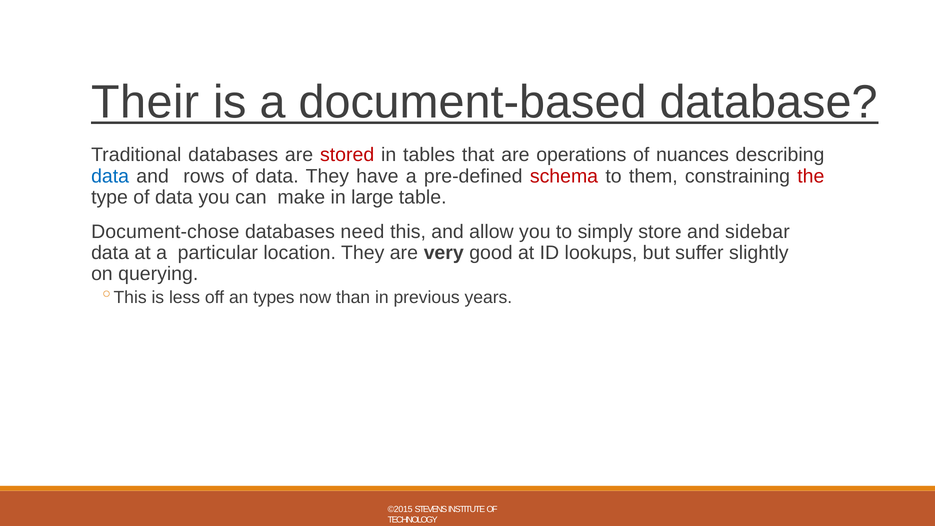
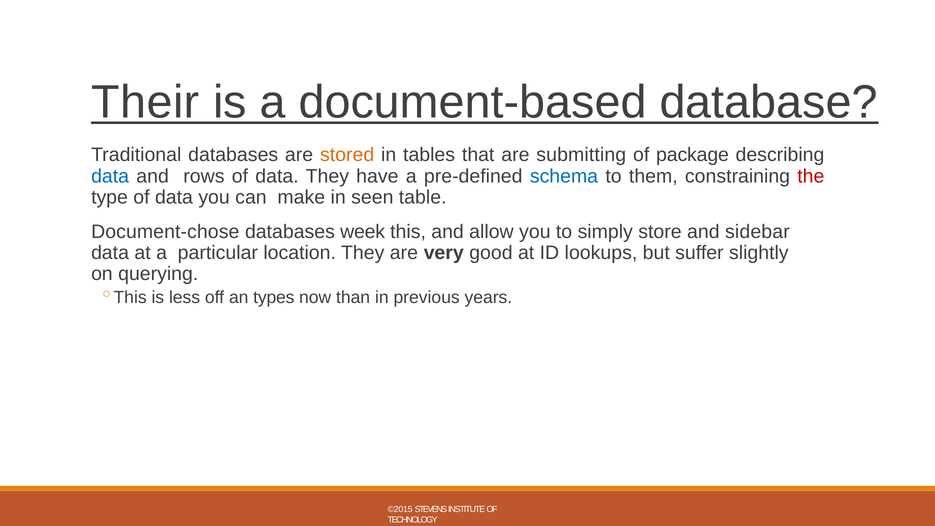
stored colour: red -> orange
operations: operations -> submitting
nuances: nuances -> package
schema colour: red -> blue
large: large -> seen
need: need -> week
